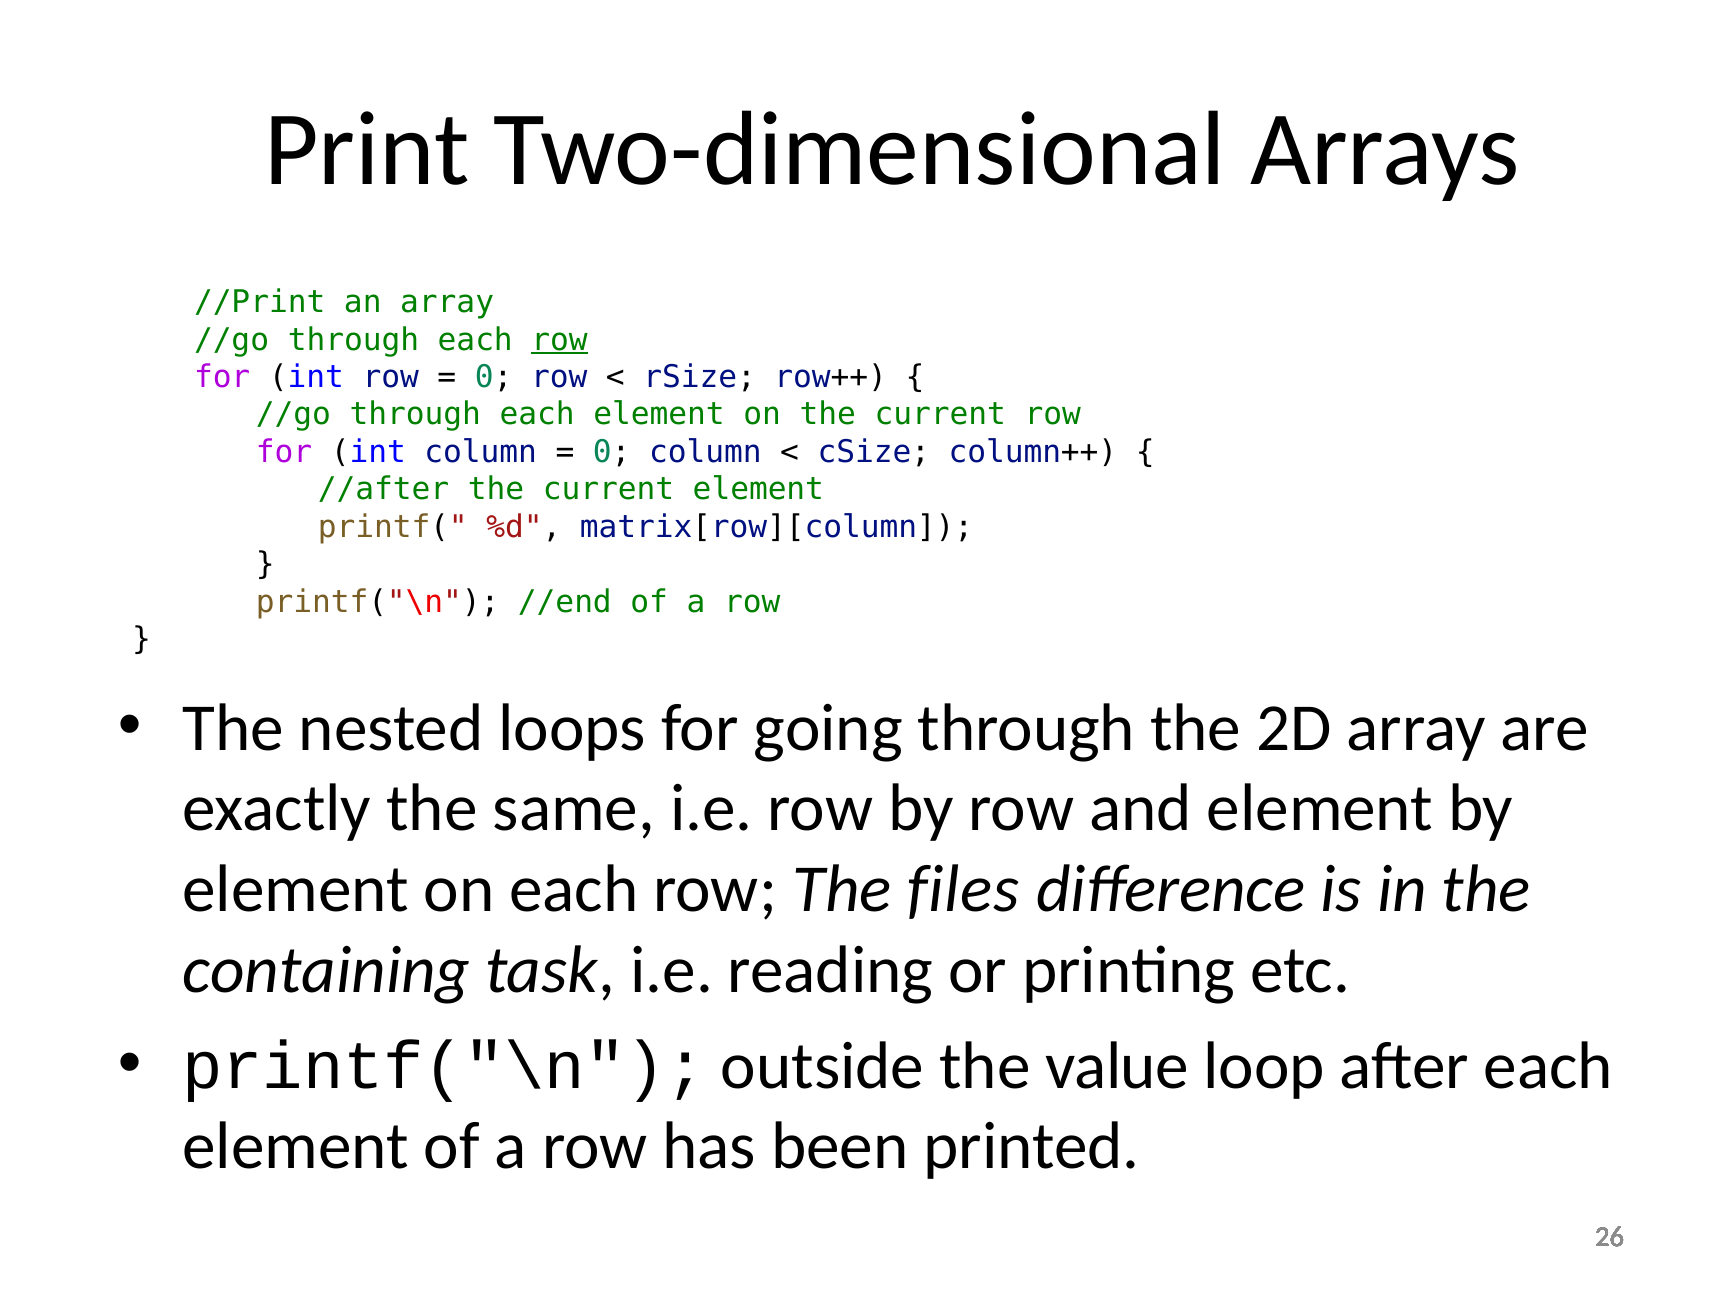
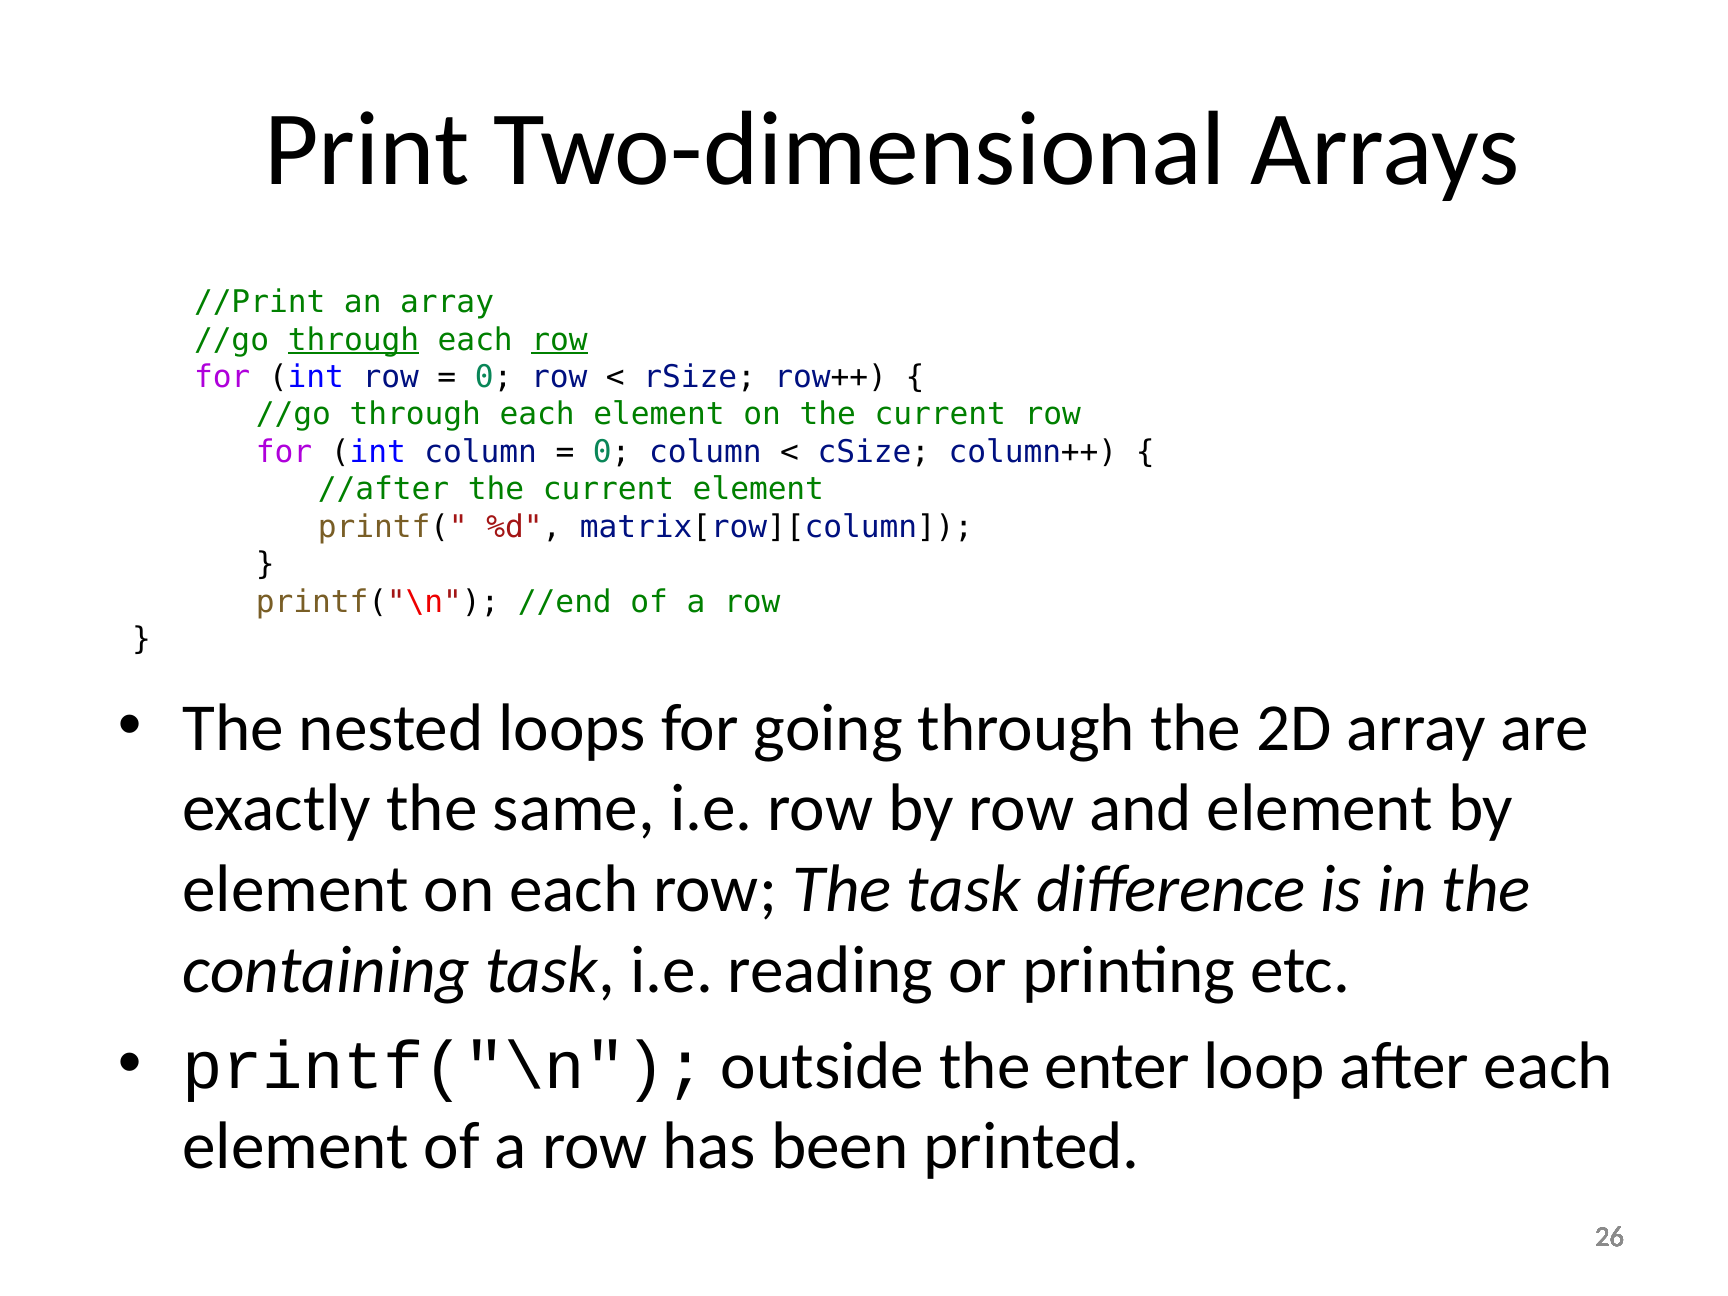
through at (353, 340) underline: none -> present
The files: files -> task
value: value -> enter
